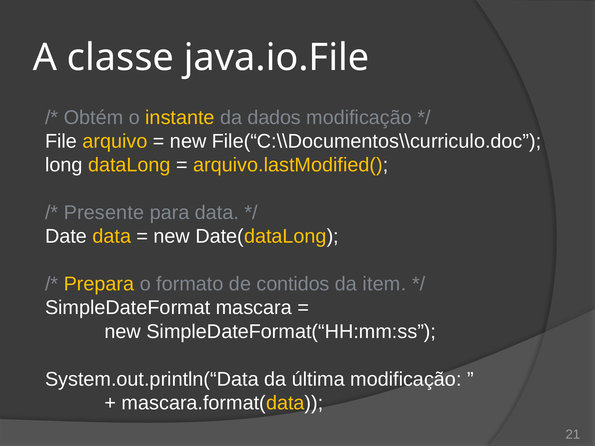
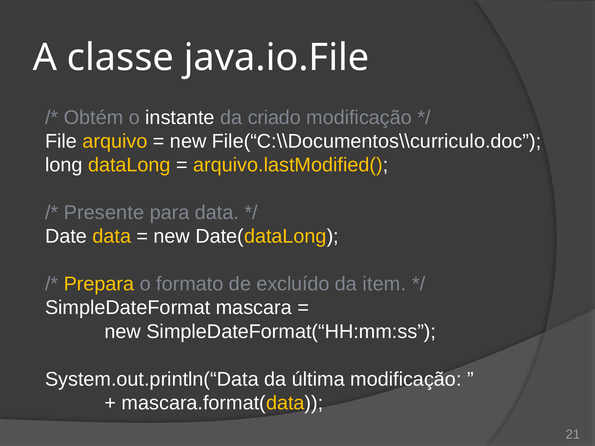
instante colour: yellow -> white
dados: dados -> criado
contidos: contidos -> excluído
